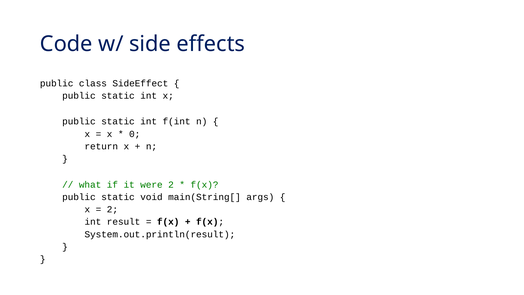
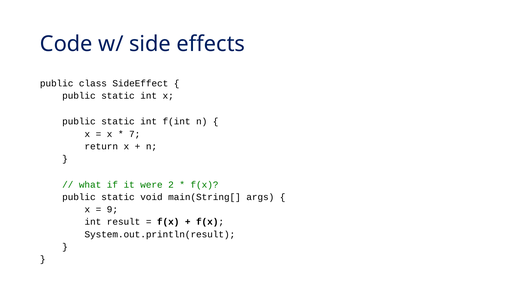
0: 0 -> 7
2 at (112, 209): 2 -> 9
